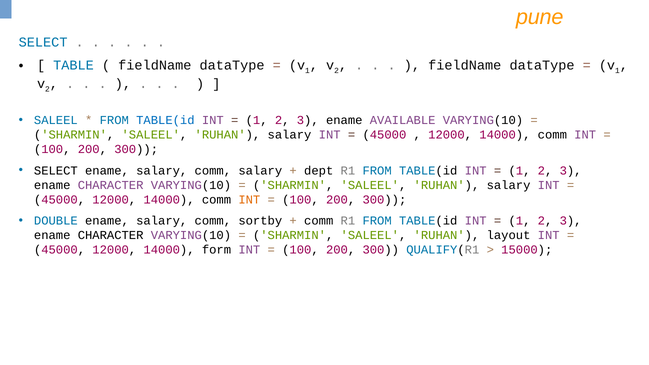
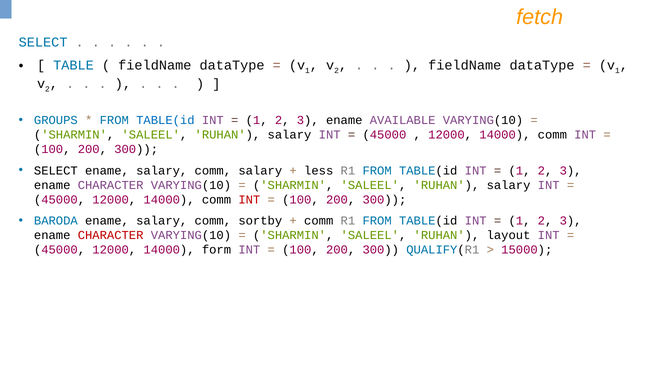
pune: pune -> fetch
SALEEL at (56, 120): SALEEL -> GROUPS
dept: dept -> less
INT at (249, 200) colour: orange -> red
DOUBLE: DOUBLE -> BARODA
CHARACTER at (111, 235) colour: black -> red
